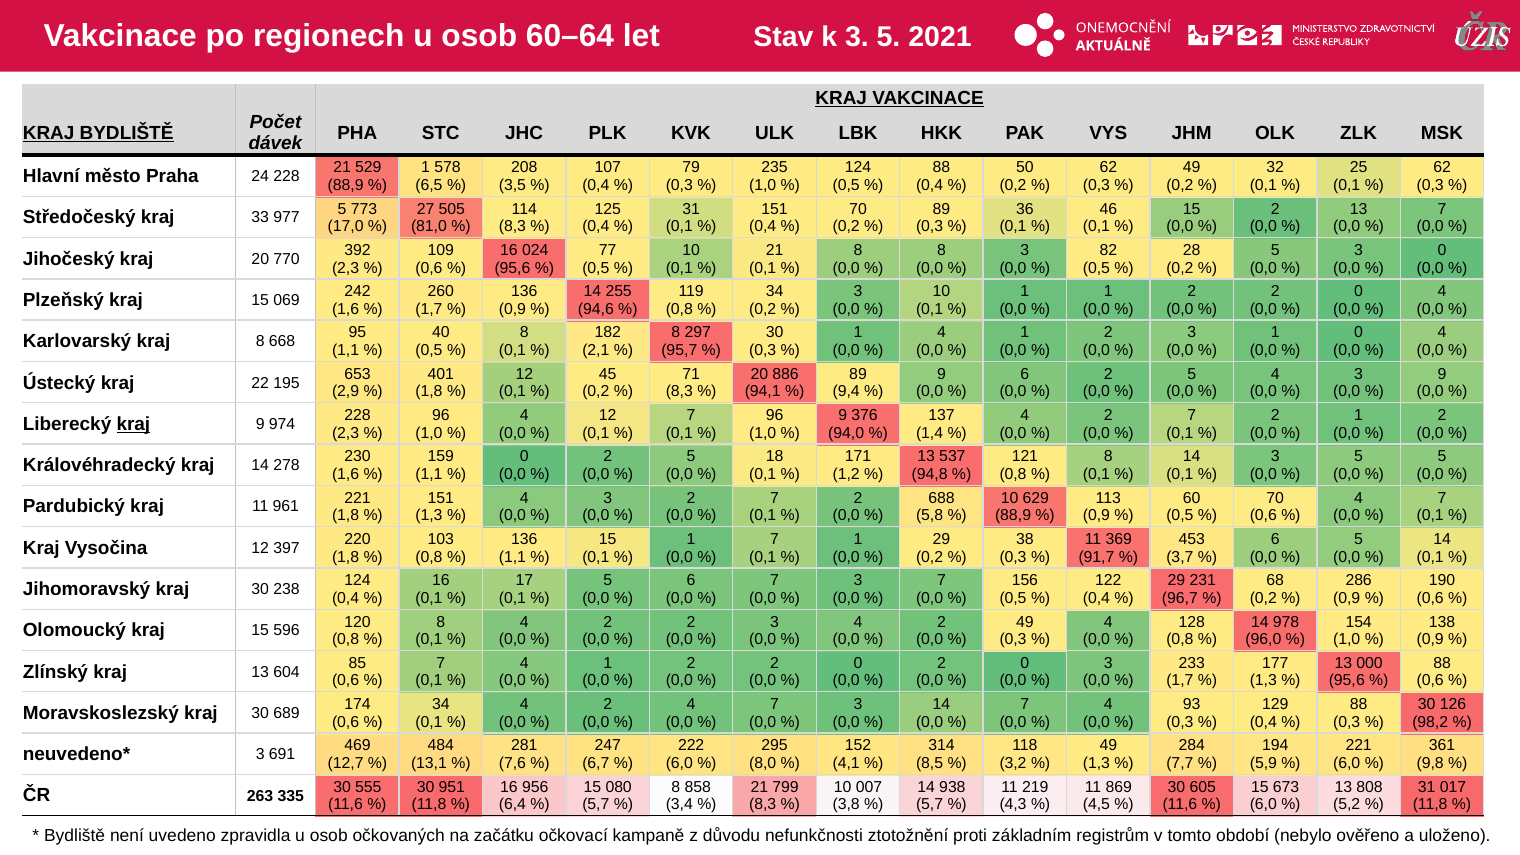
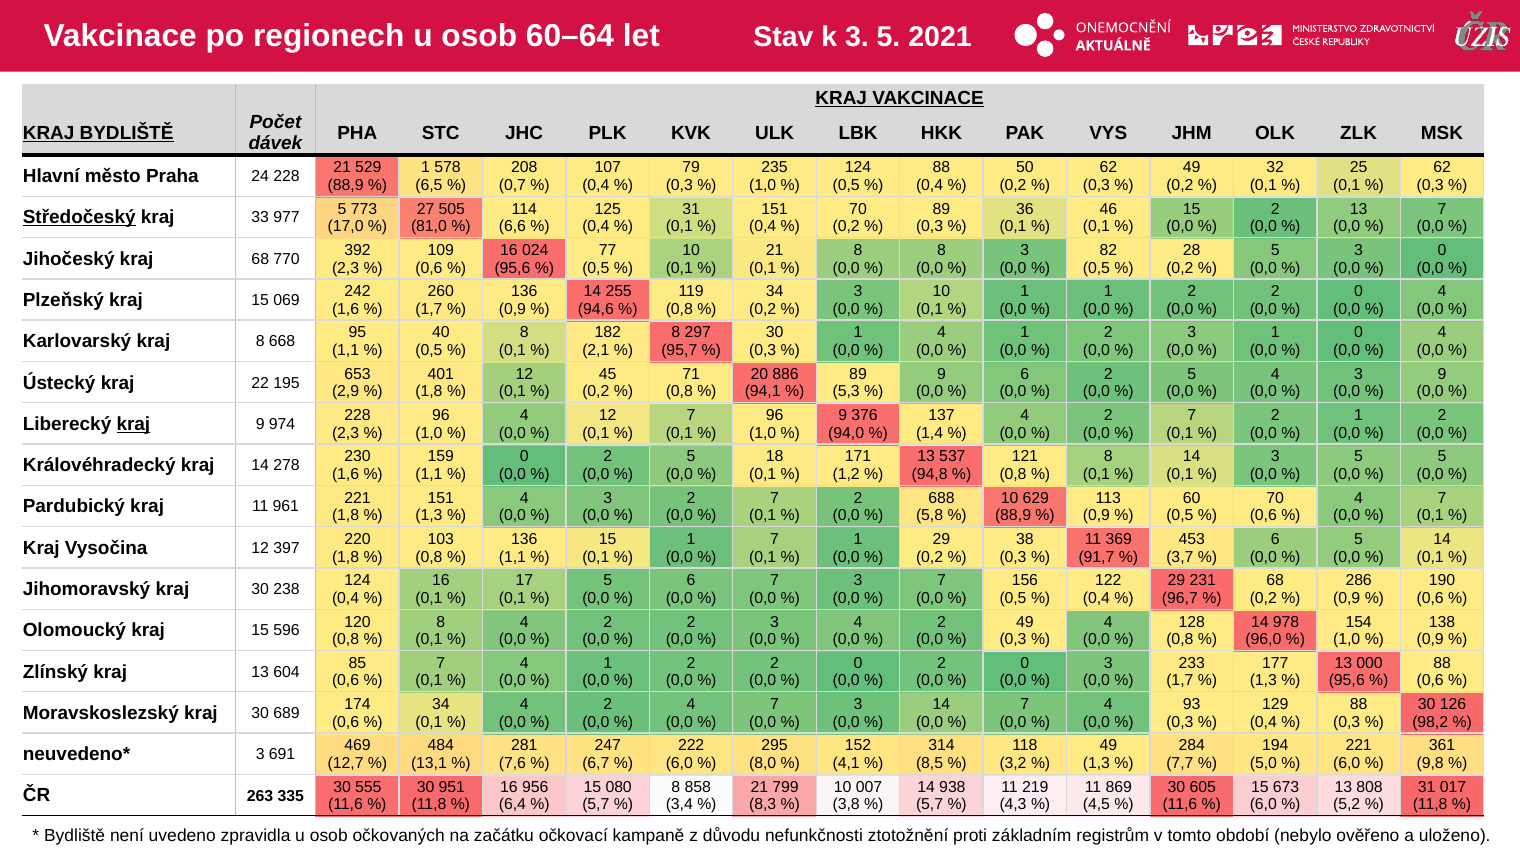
3,5: 3,5 -> 0,7
Středočeský underline: none -> present
8,3 at (512, 227): 8,3 -> 6,6
kraj 20: 20 -> 68
8,3 at (679, 392): 8,3 -> 0,8
9,4: 9,4 -> 5,3
5,9: 5,9 -> 5,0
